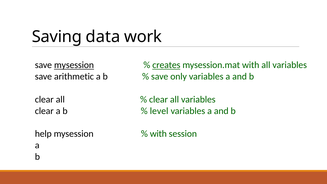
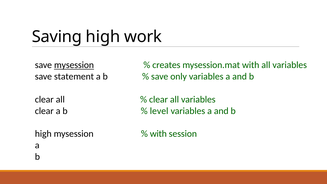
Saving data: data -> high
creates underline: present -> none
arithmetic: arithmetic -> statement
help at (43, 134): help -> high
